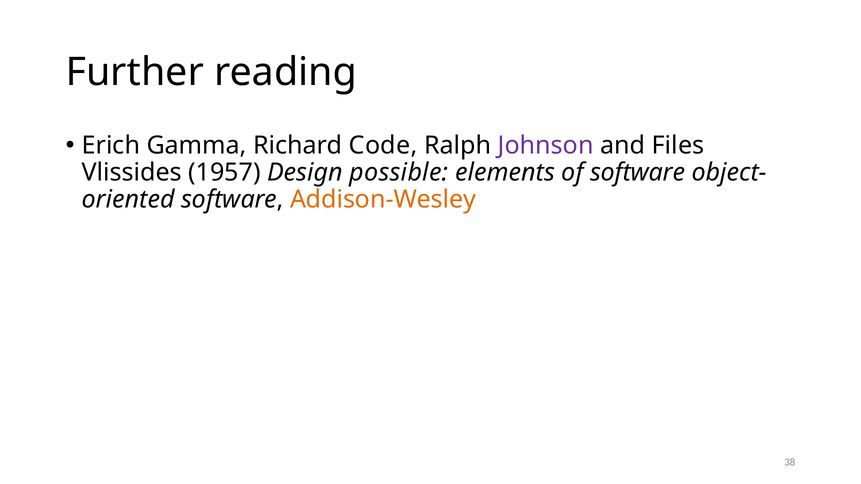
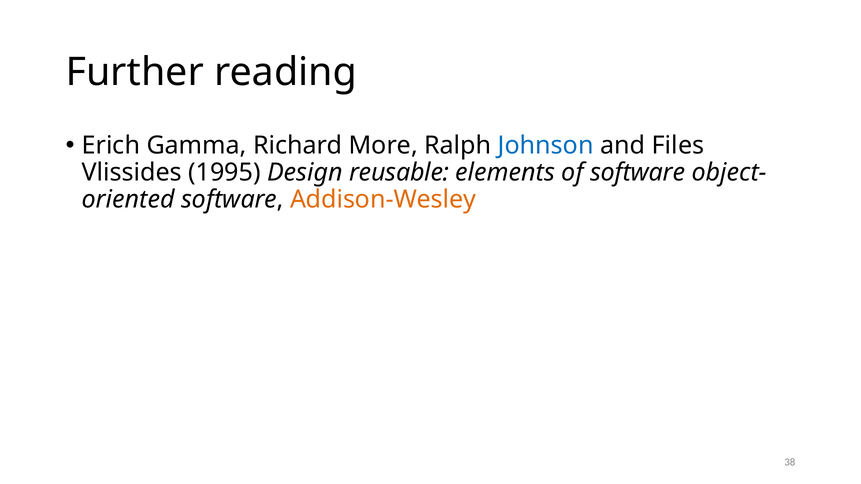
Code: Code -> More
Johnson colour: purple -> blue
1957: 1957 -> 1995
possible: possible -> reusable
